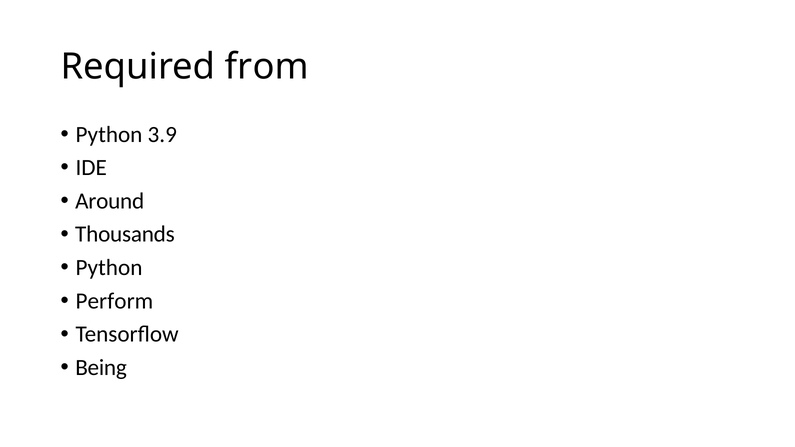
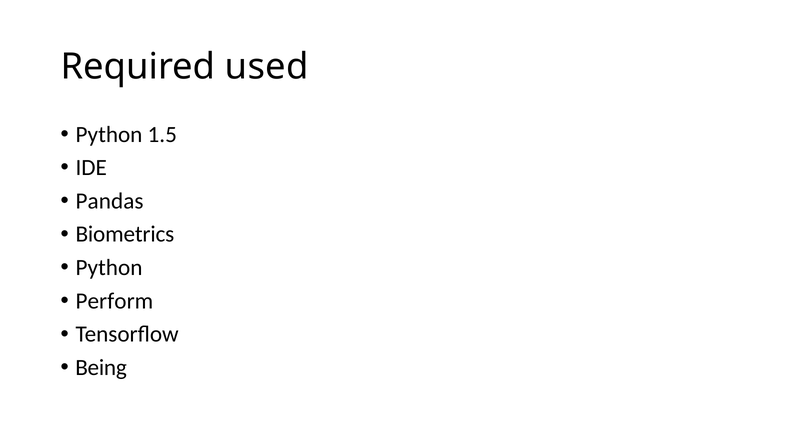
from: from -> used
3.9: 3.9 -> 1.5
Around: Around -> Pandas
Thousands: Thousands -> Biometrics
